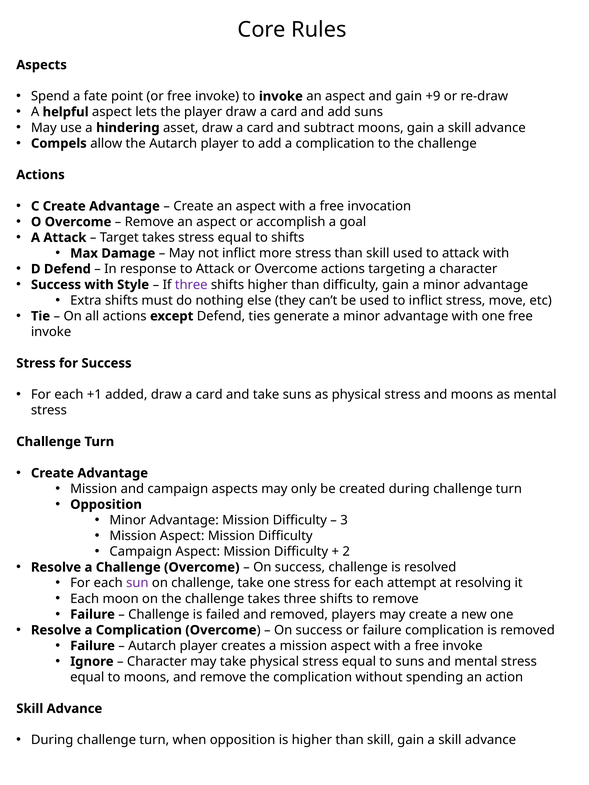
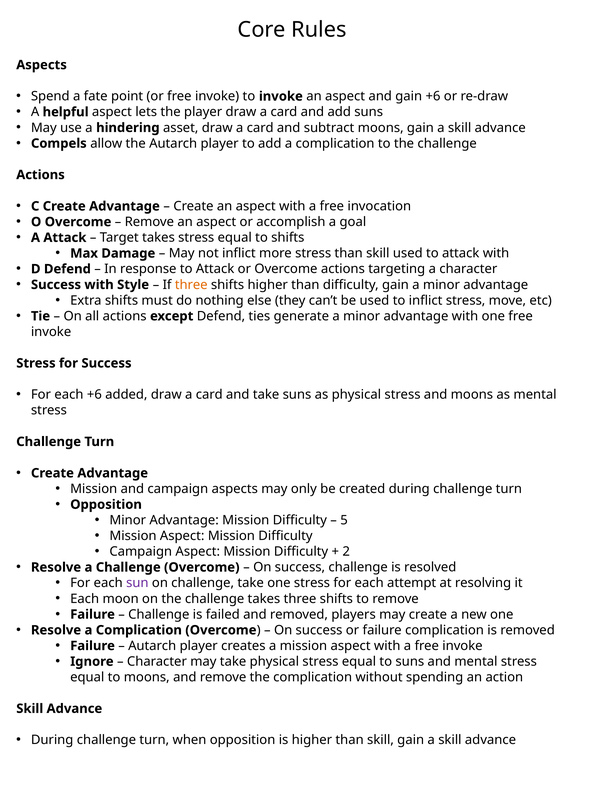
gain +9: +9 -> +6
three at (191, 285) colour: purple -> orange
each +1: +1 -> +6
3: 3 -> 5
